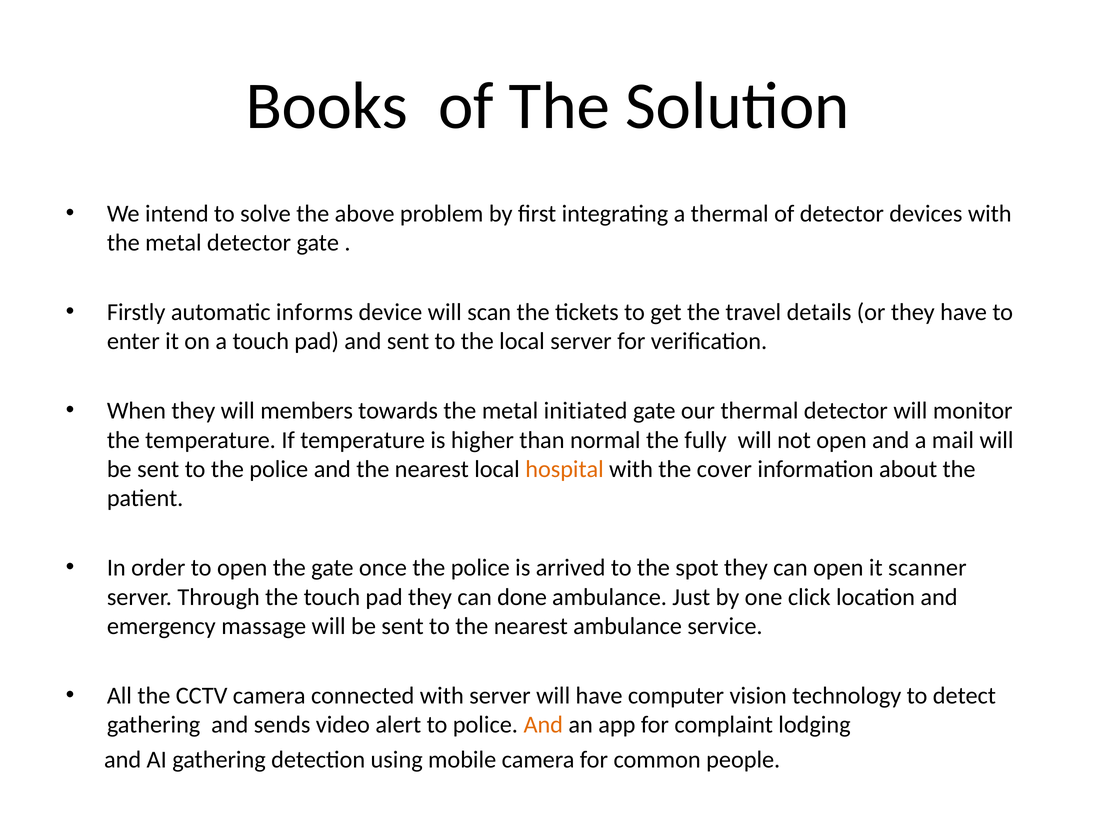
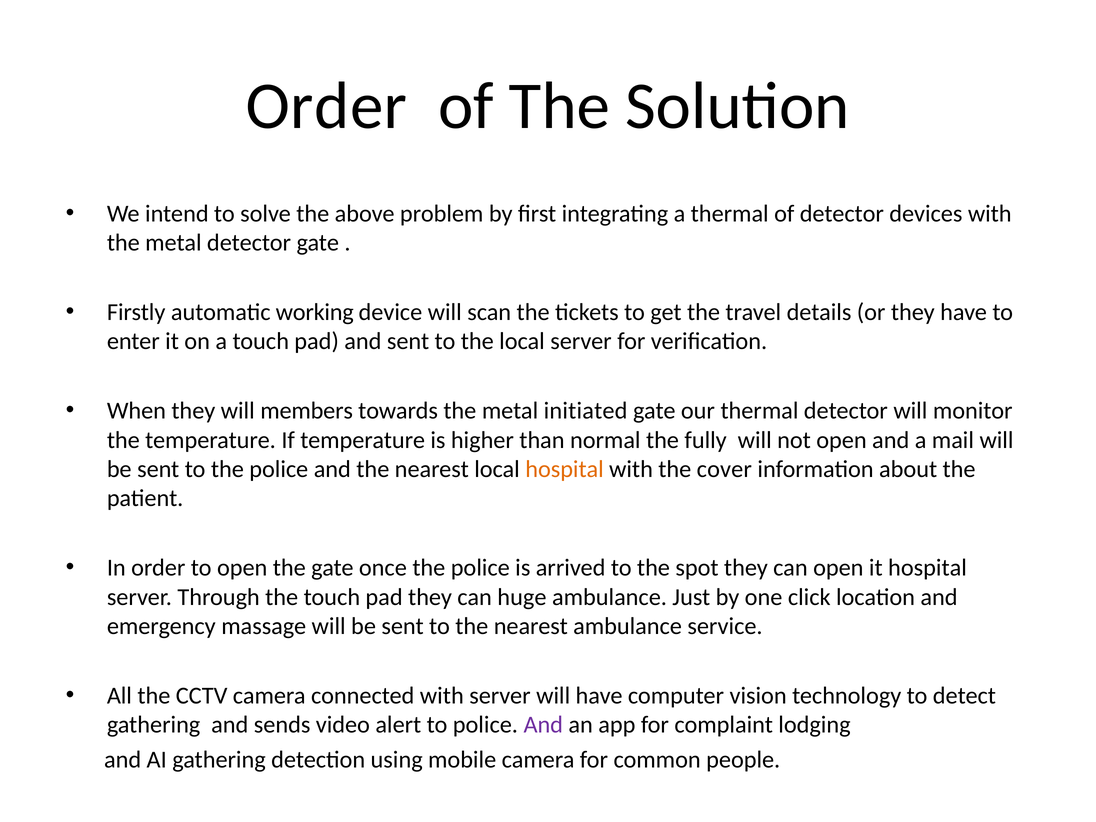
Books at (327, 106): Books -> Order
informs: informs -> working
it scanner: scanner -> hospital
done: done -> huge
And at (543, 725) colour: orange -> purple
